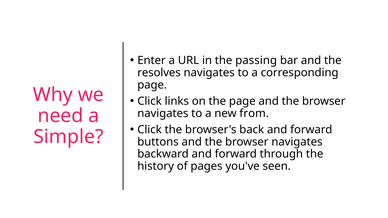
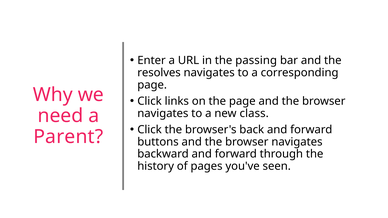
from: from -> class
Simple: Simple -> Parent
